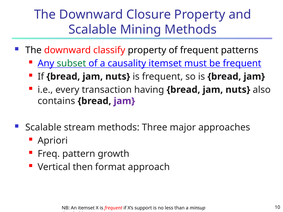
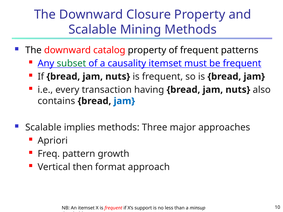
classify: classify -> catalog
jam at (124, 101) colour: purple -> blue
stream: stream -> implies
